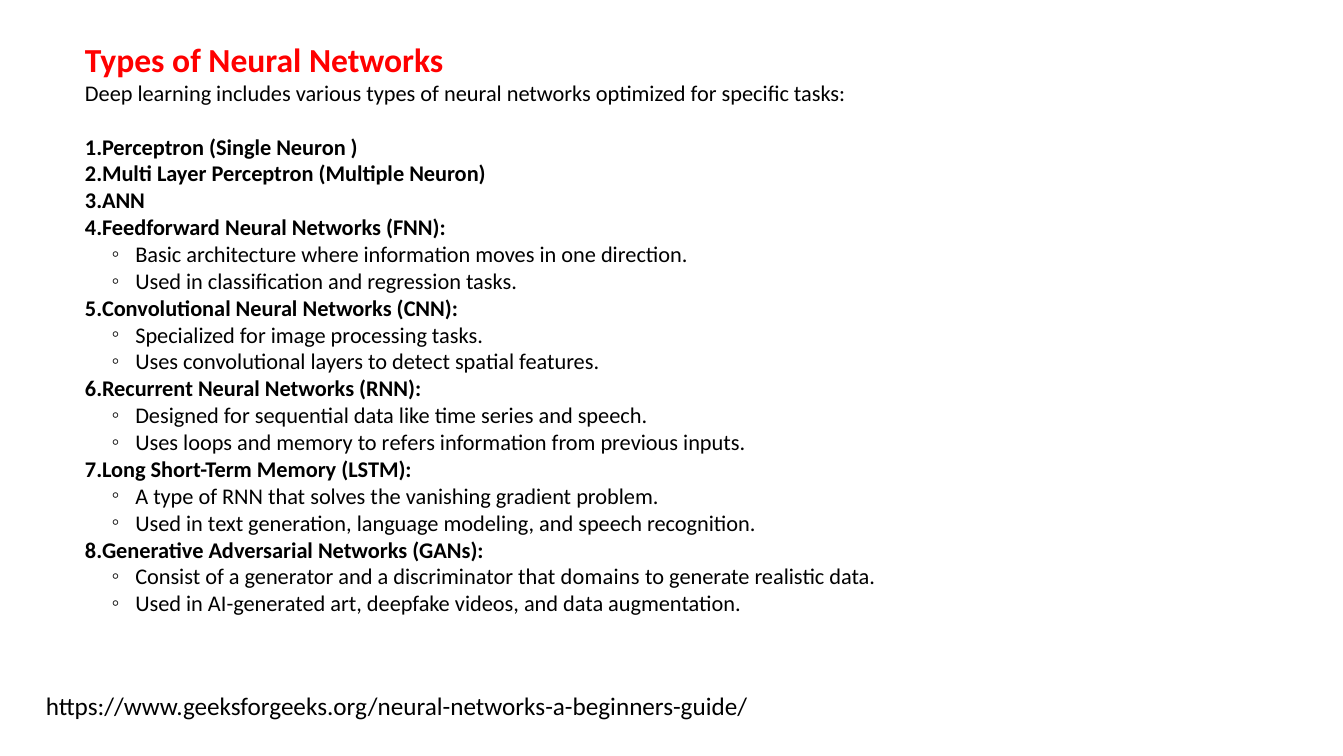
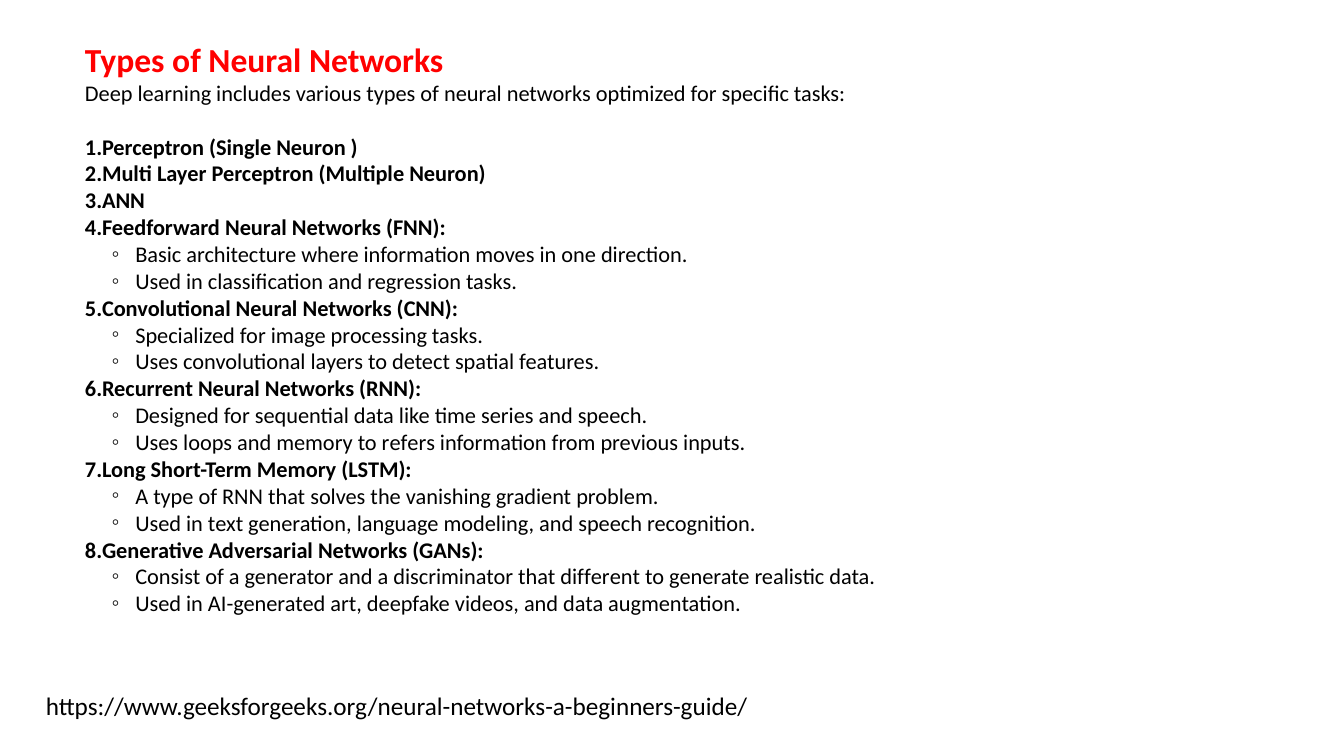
domains: domains -> different
